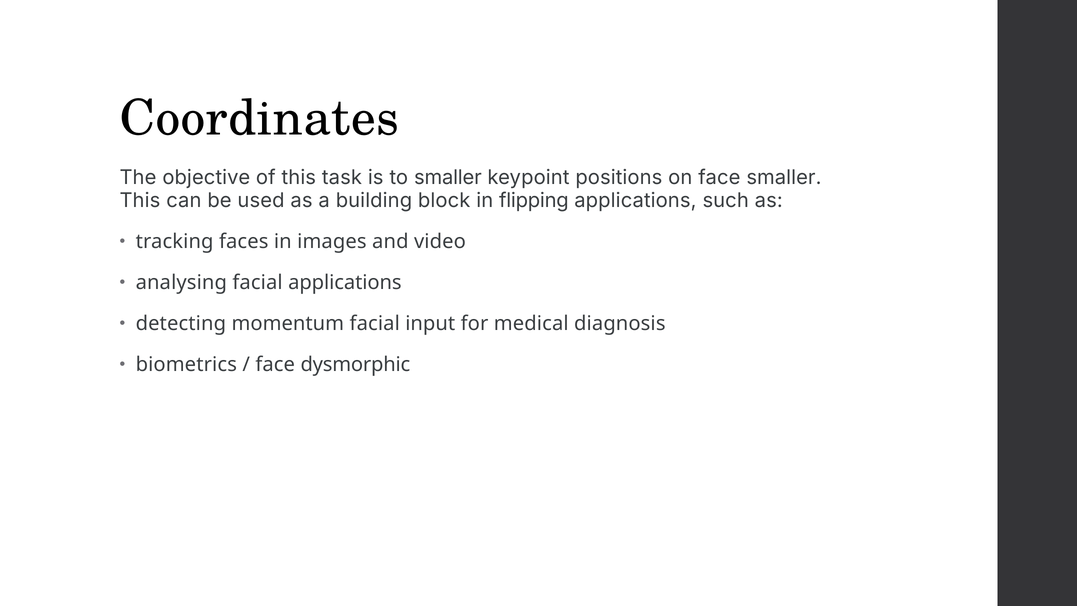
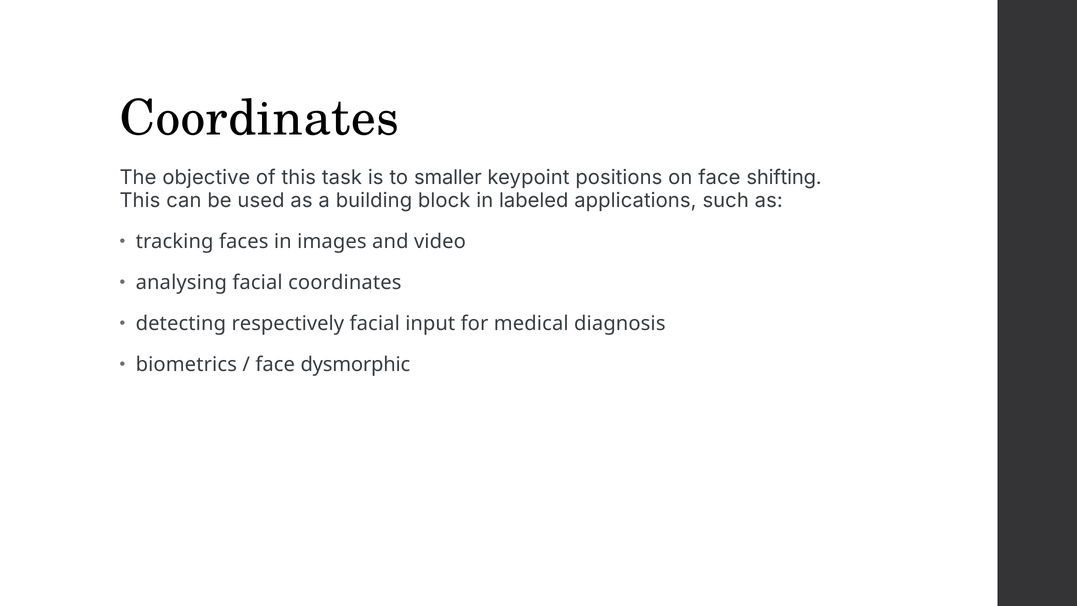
face smaller: smaller -> shifting
flipping: flipping -> labeled
facial applications: applications -> coordinates
momentum: momentum -> respectively
